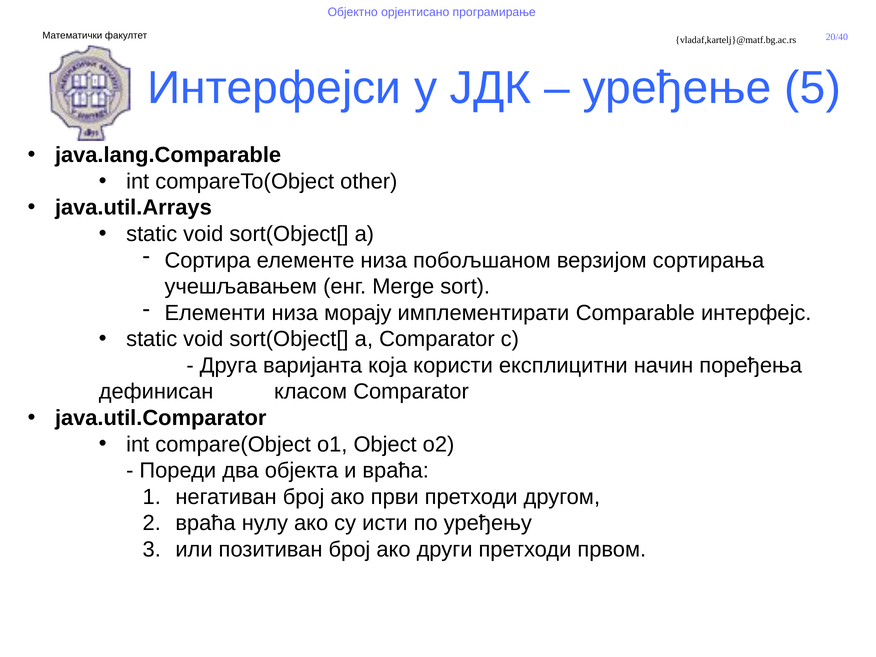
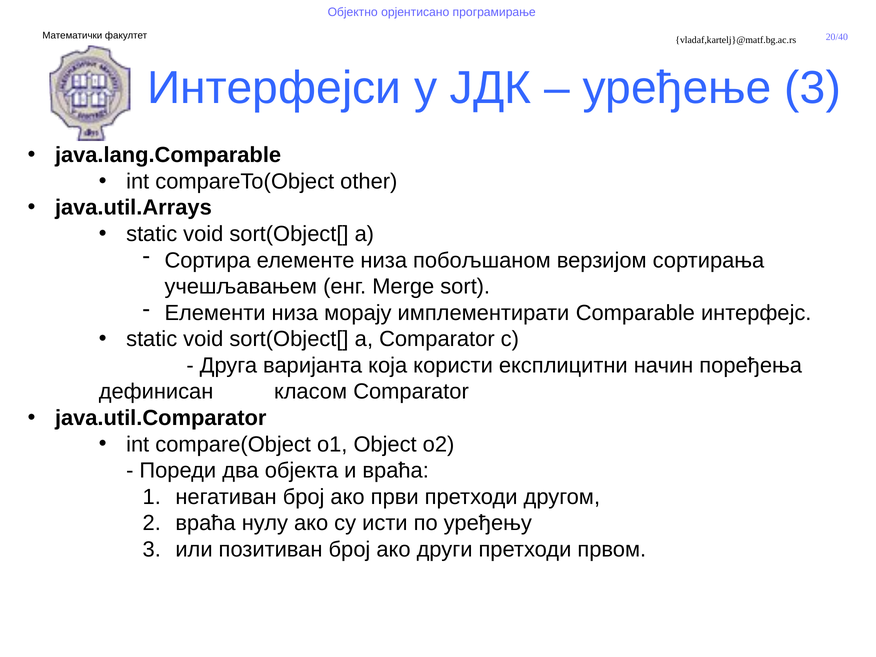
уређење 5: 5 -> 3
